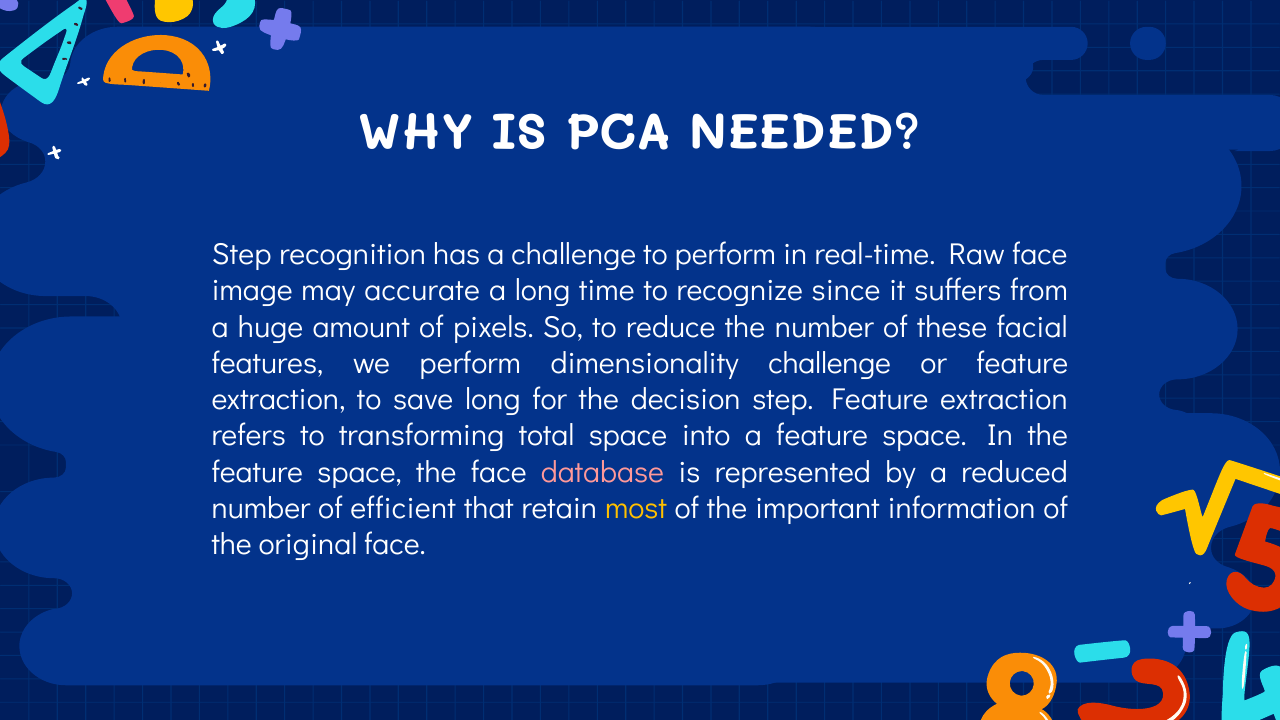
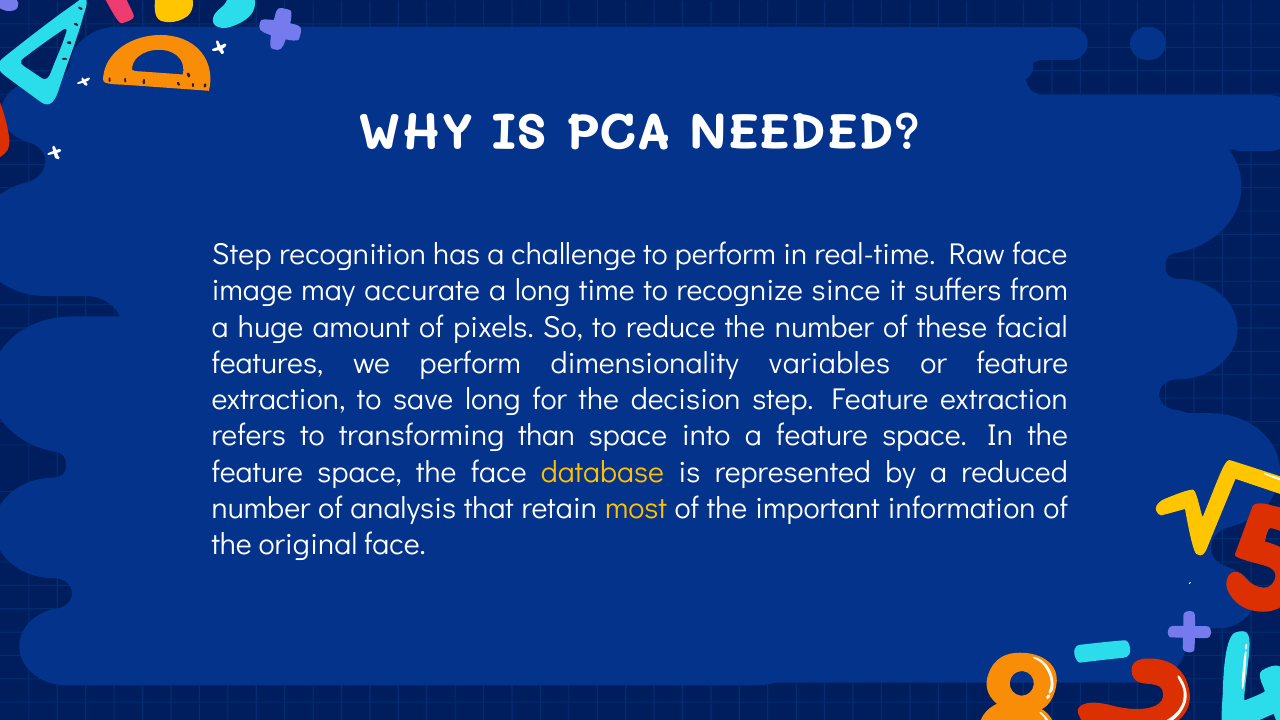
dimensionality challenge: challenge -> variables
total: total -> than
database colour: pink -> yellow
efficient: efficient -> analysis
